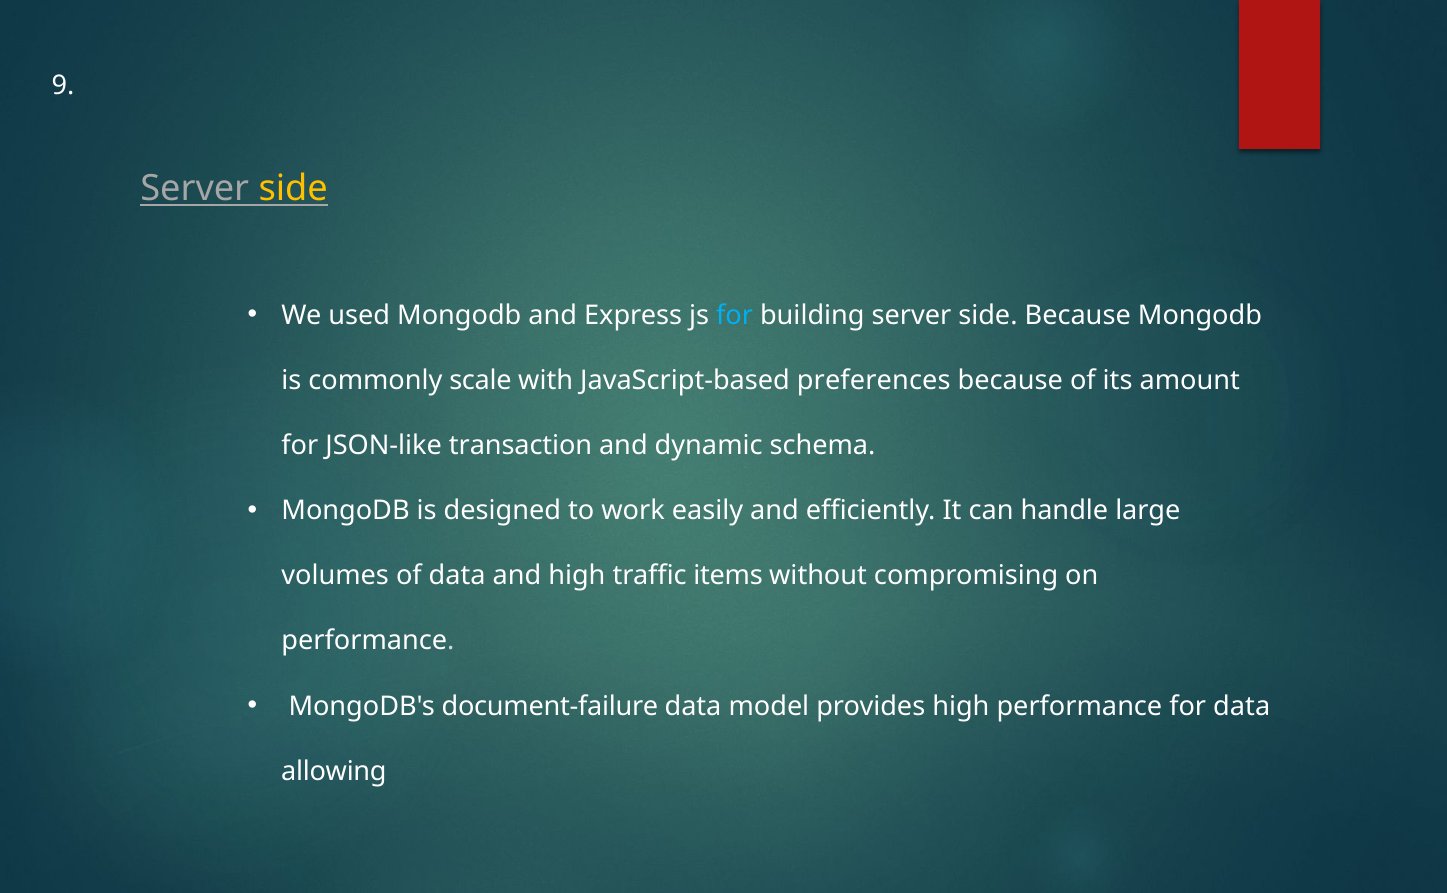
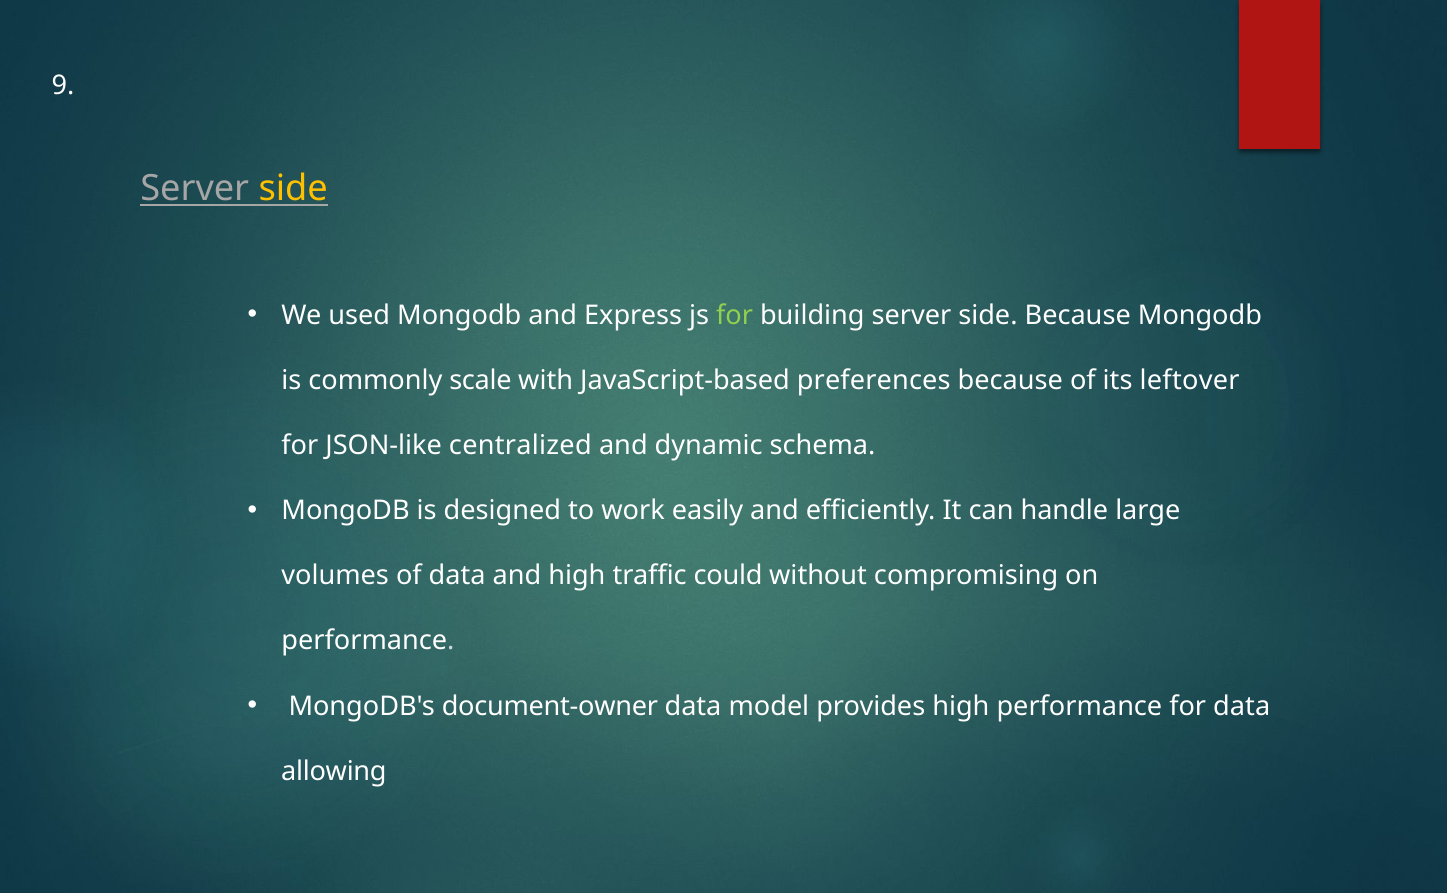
for at (735, 315) colour: light blue -> light green
amount: amount -> leftover
transaction: transaction -> centralized
items: items -> could
document-failure: document-failure -> document-owner
